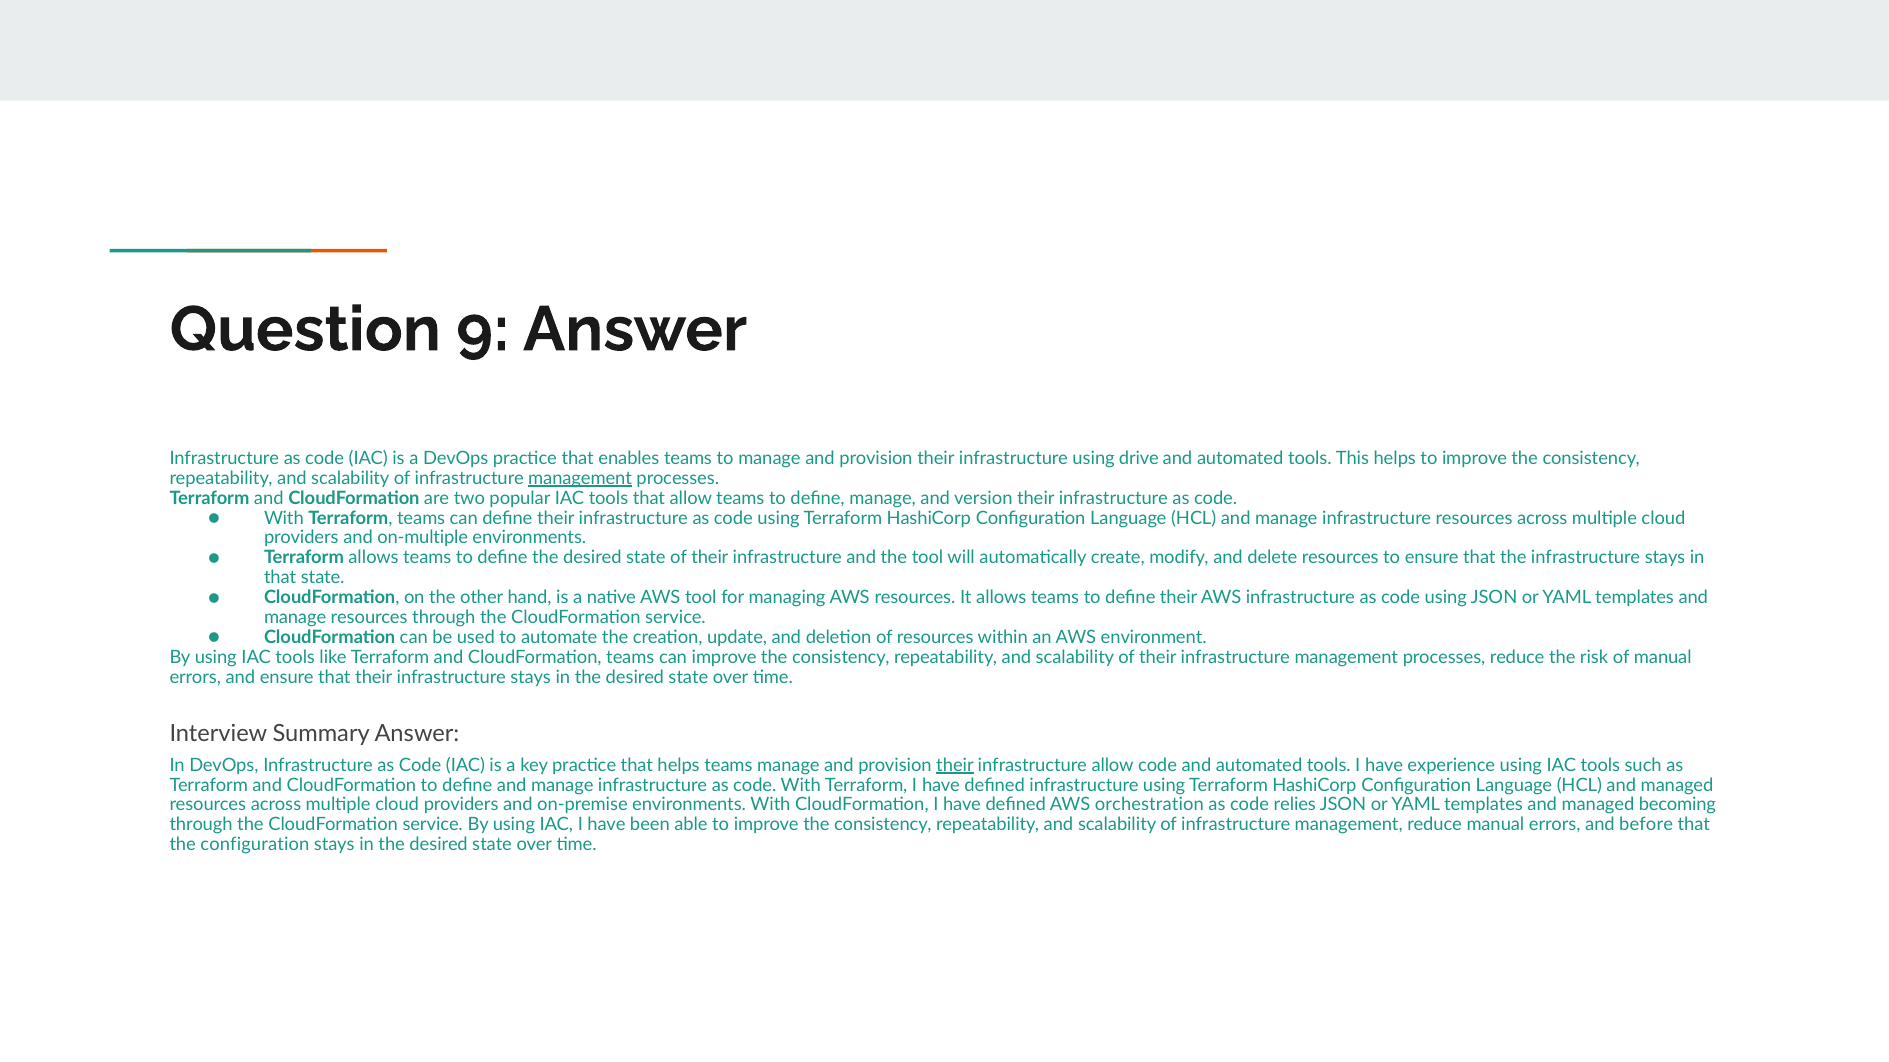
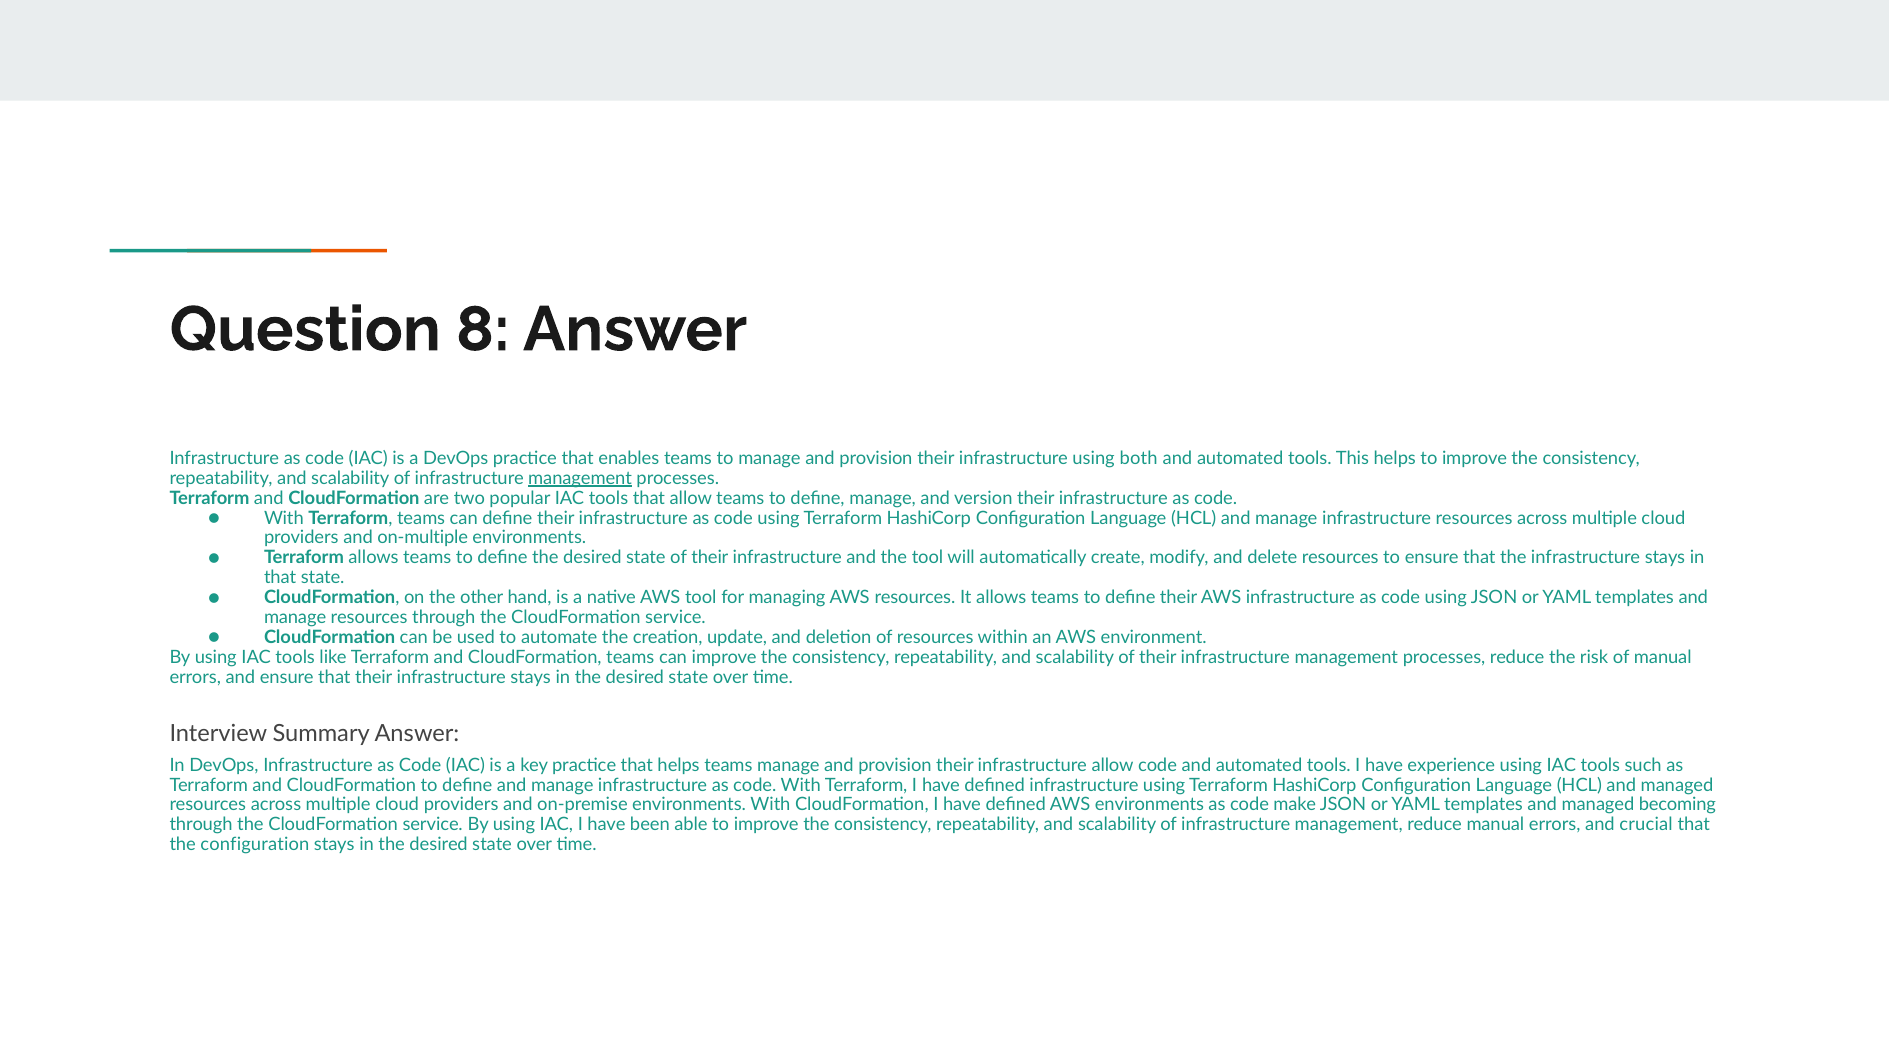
9: 9 -> 8
drive: drive -> both
their at (955, 766) underline: present -> none
AWS orchestration: orchestration -> environments
relies: relies -> make
before: before -> crucial
